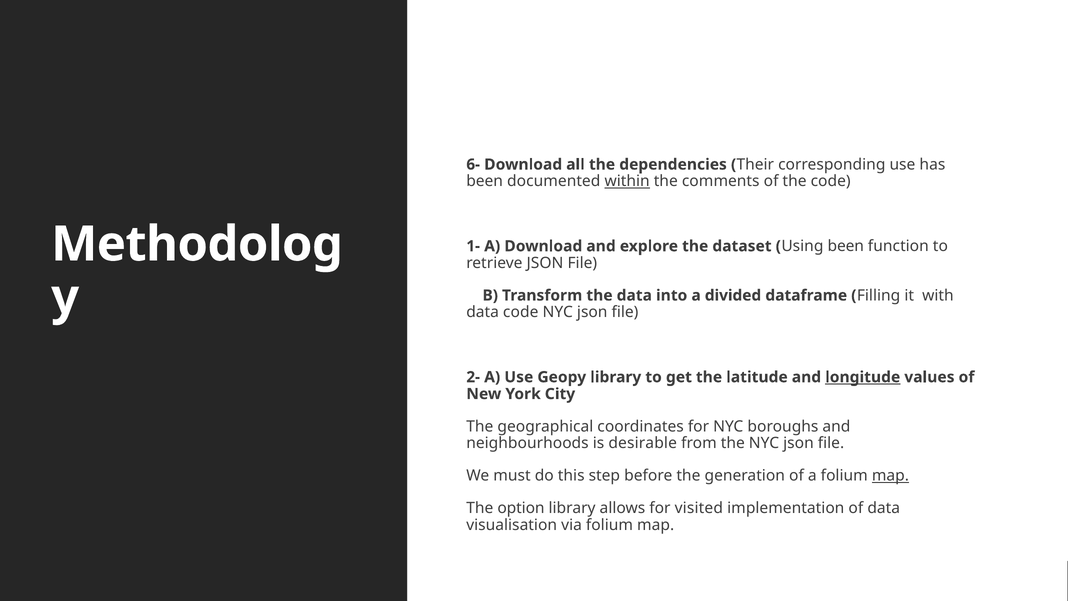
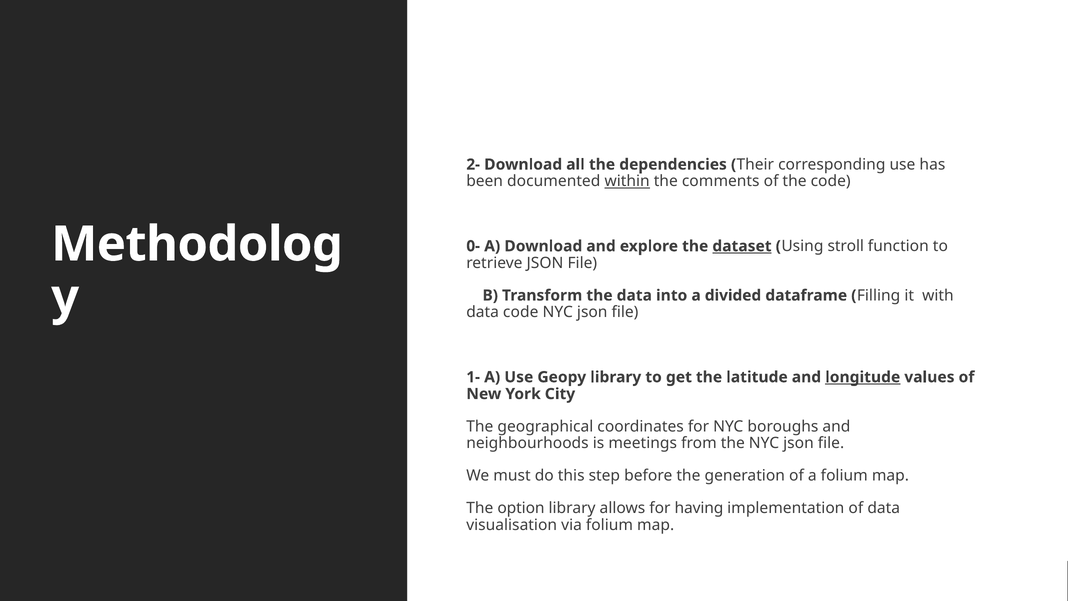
6-: 6- -> 2-
1-: 1- -> 0-
dataset underline: none -> present
Using been: been -> stroll
2-: 2- -> 1-
desirable: desirable -> meetings
map at (890, 475) underline: present -> none
visited: visited -> having
